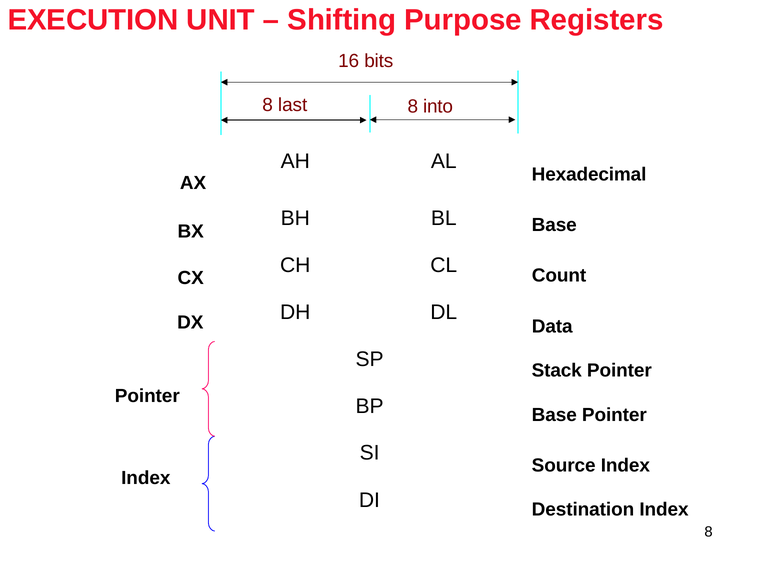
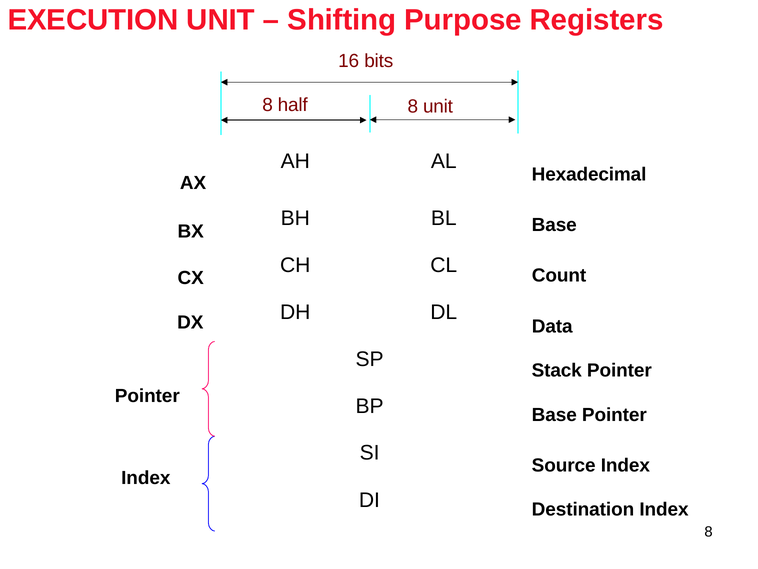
last: last -> half
8 into: into -> unit
